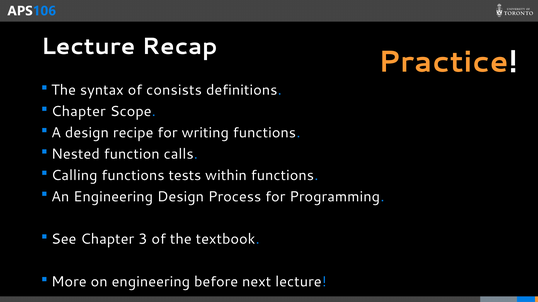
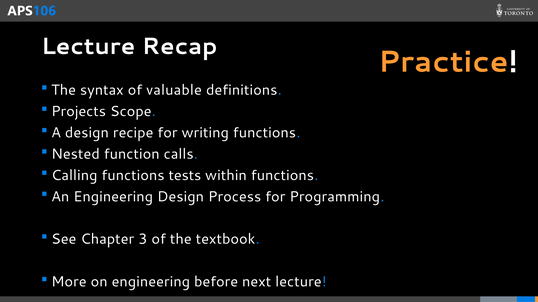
consists: consists -> valuable
Chapter at (78, 112): Chapter -> Projects
